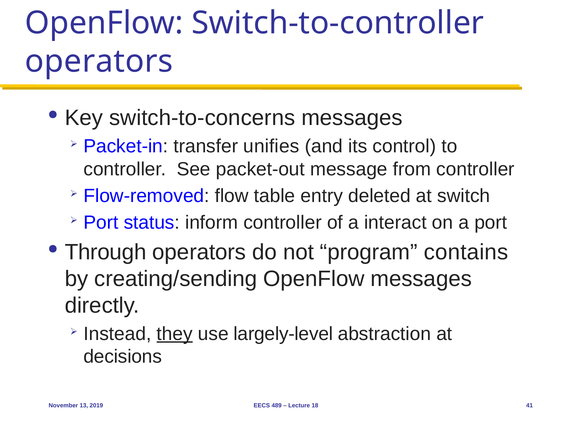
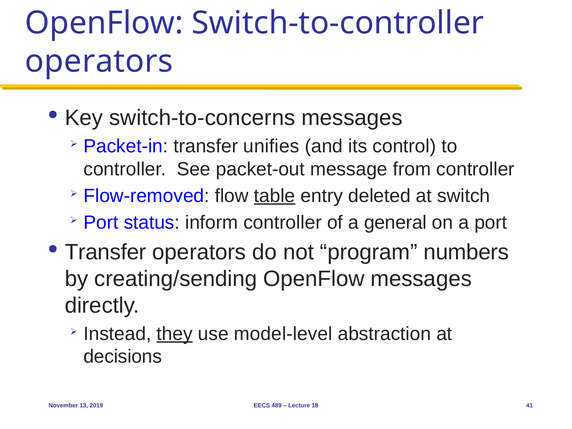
table underline: none -> present
interact: interact -> general
Through at (106, 252): Through -> Transfer
contains: contains -> numbers
largely-level: largely-level -> model-level
